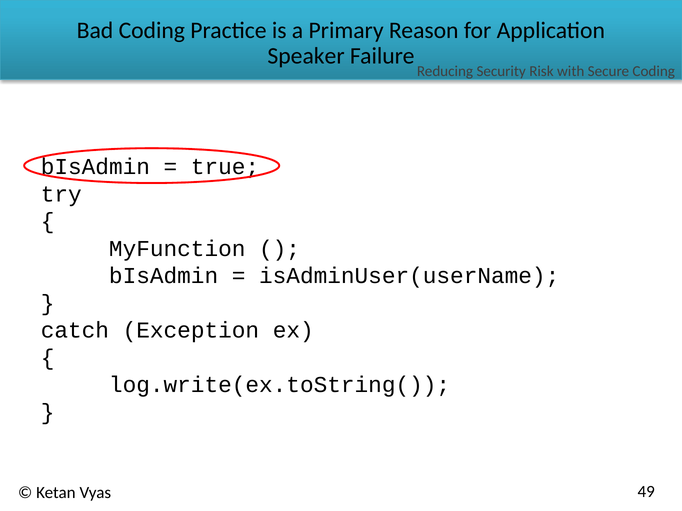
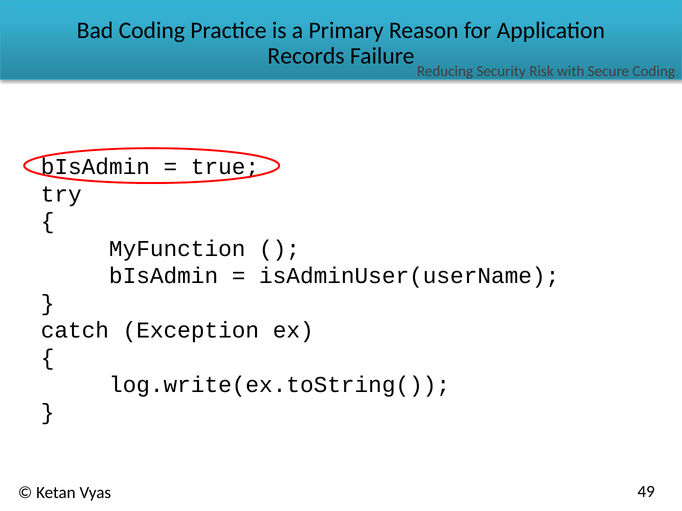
Speaker: Speaker -> Records
